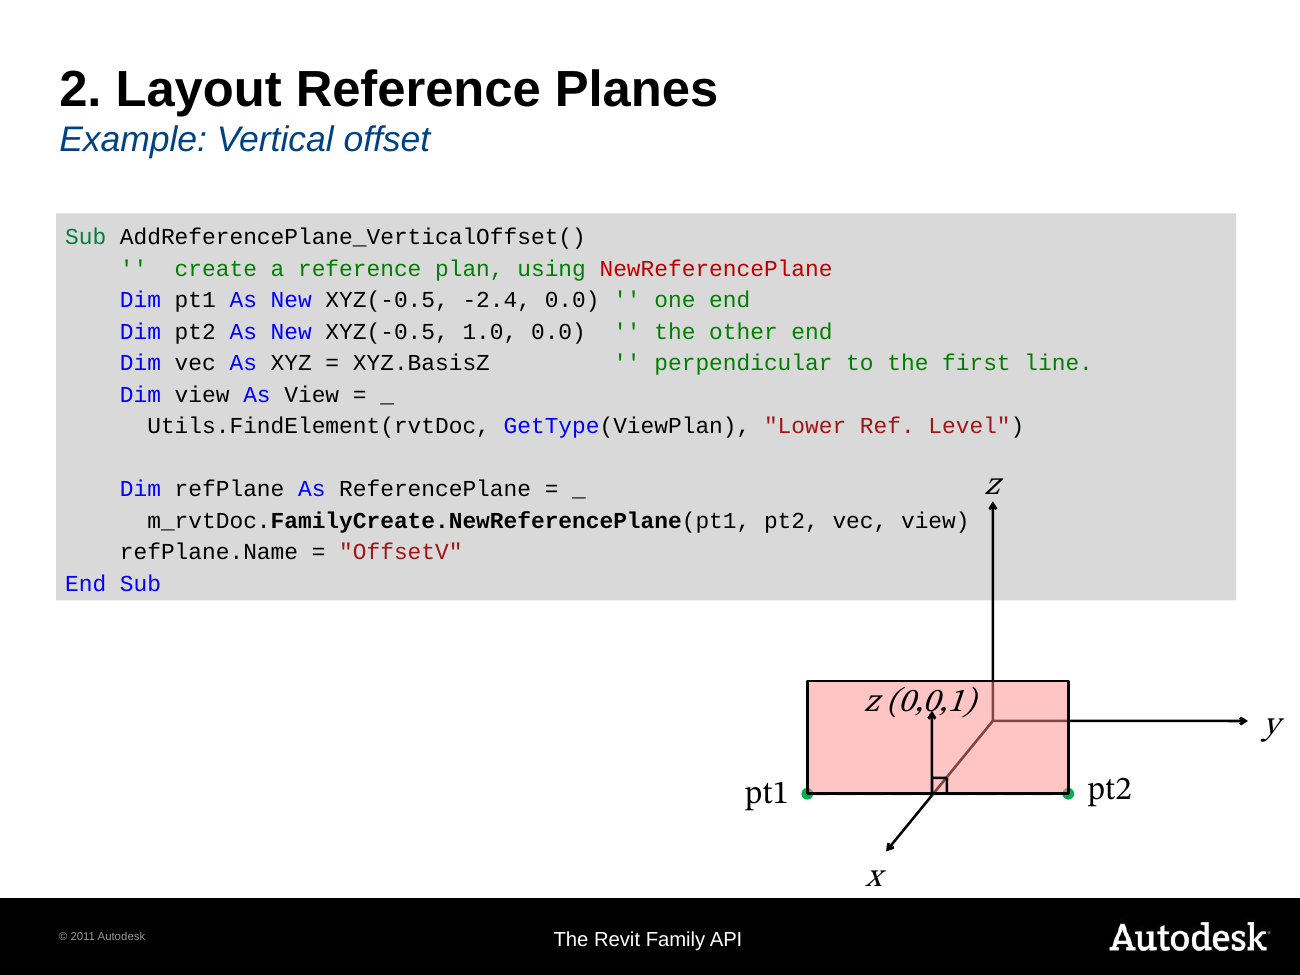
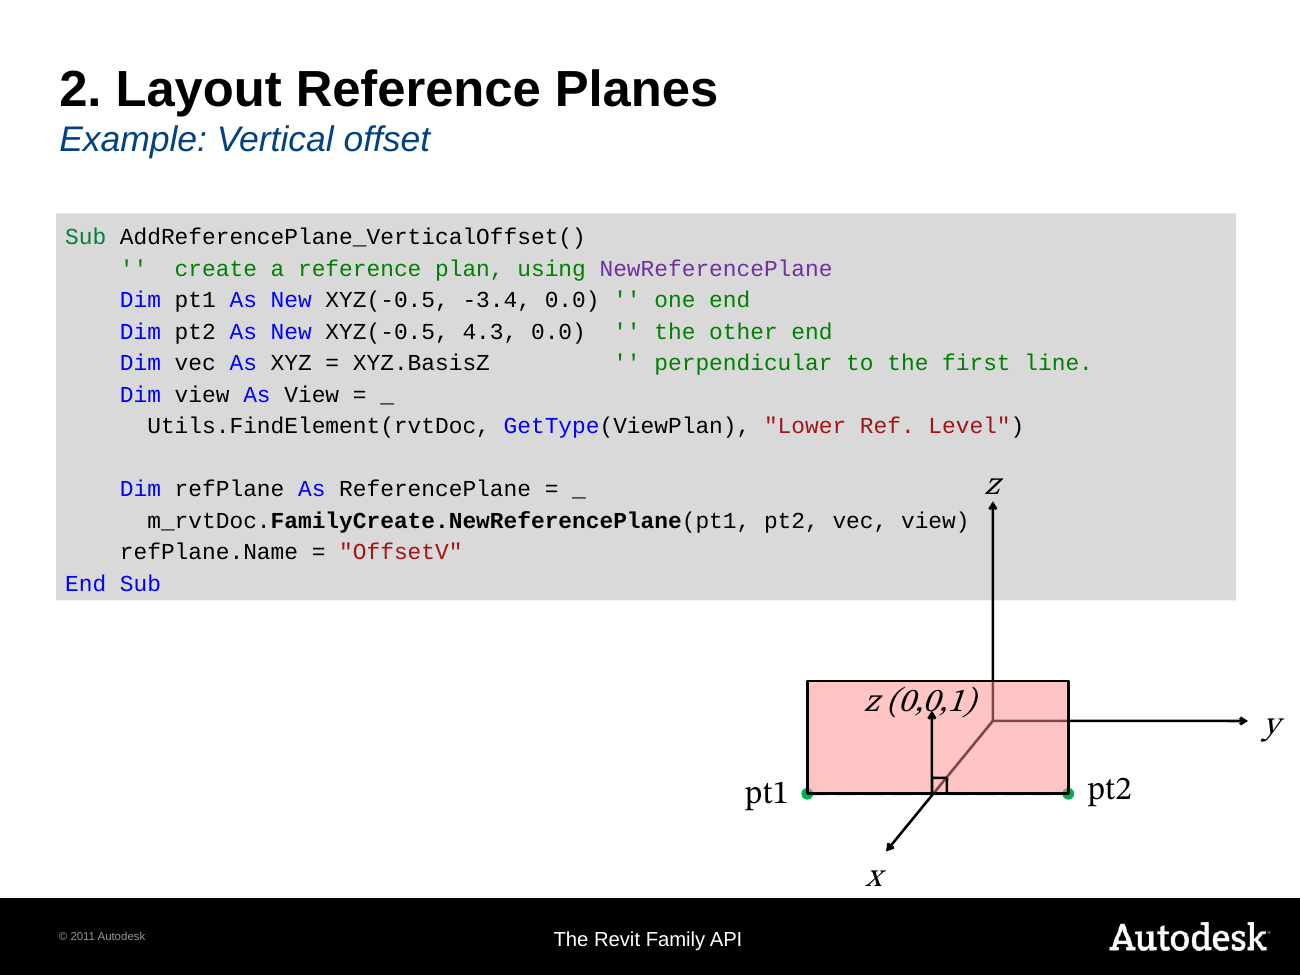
NewReferencePlane colour: red -> purple
-2.4: -2.4 -> -3.4
1.0: 1.0 -> 4.3
